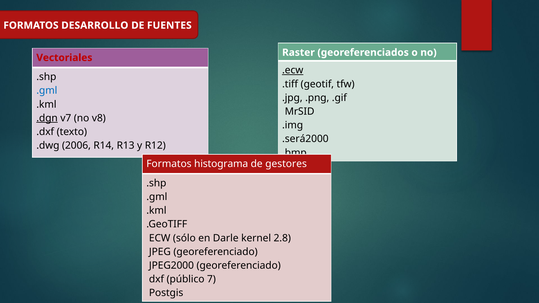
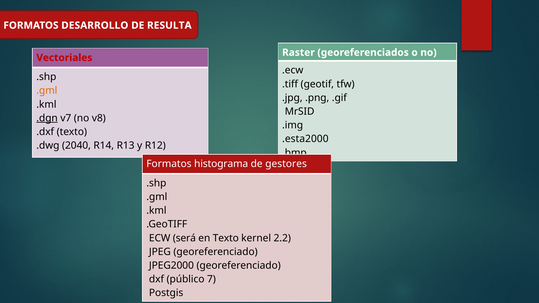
FUENTES: FUENTES -> RESULTA
.ecw underline: present -> none
.gml at (47, 91) colour: blue -> orange
.será2000: .será2000 -> .esta2000
2006: 2006 -> 2040
sólo: sólo -> será
en Darle: Darle -> Texto
2.8: 2.8 -> 2.2
